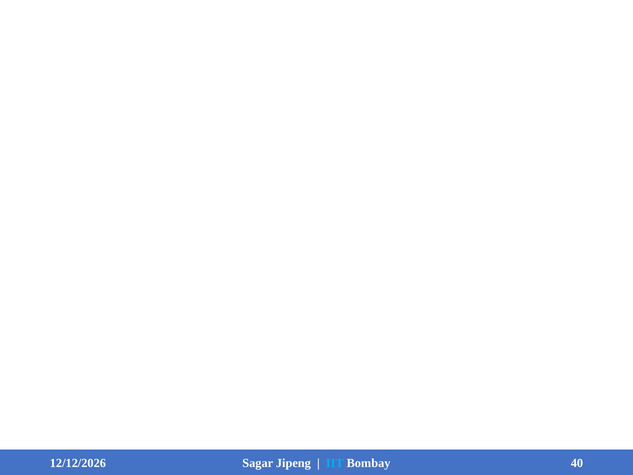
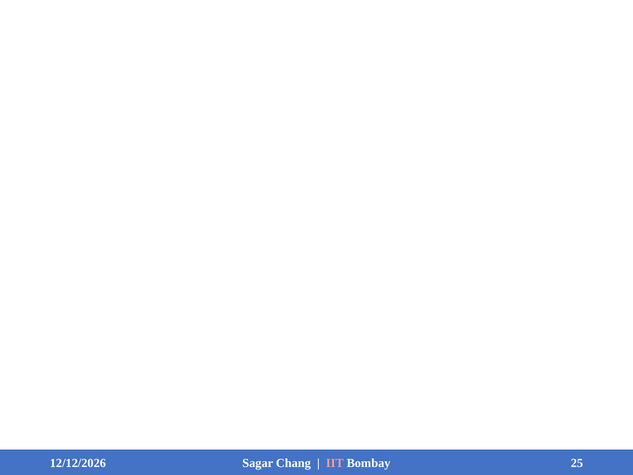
Jipeng: Jipeng -> Chang
IIT colour: light blue -> pink
40: 40 -> 25
